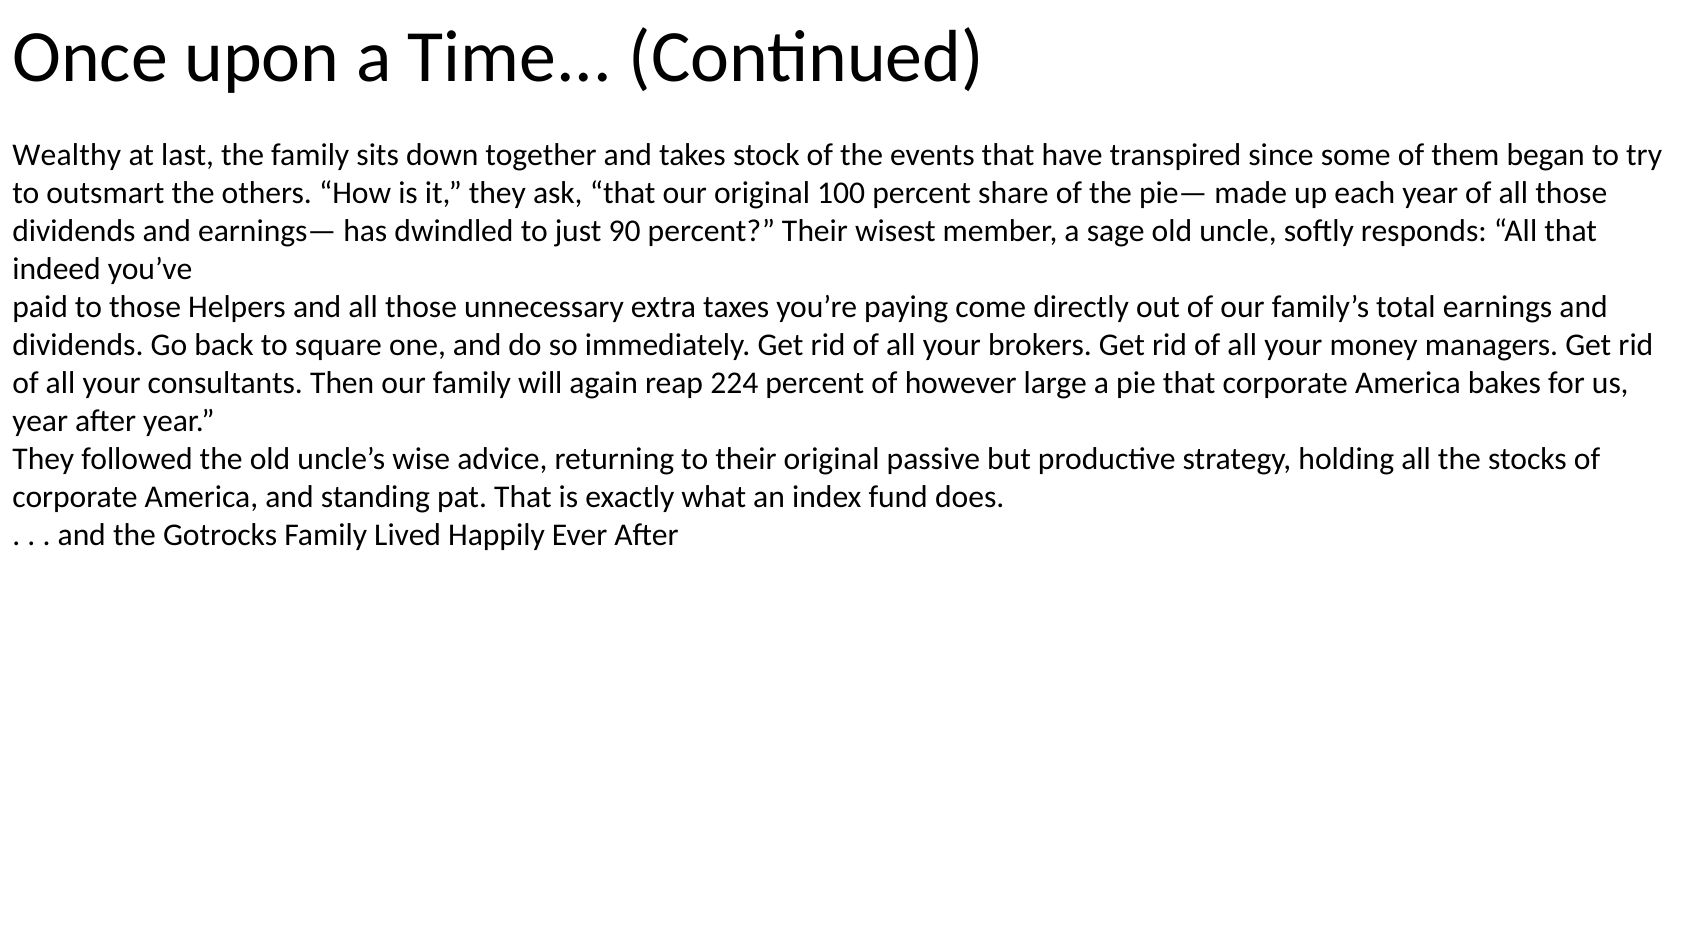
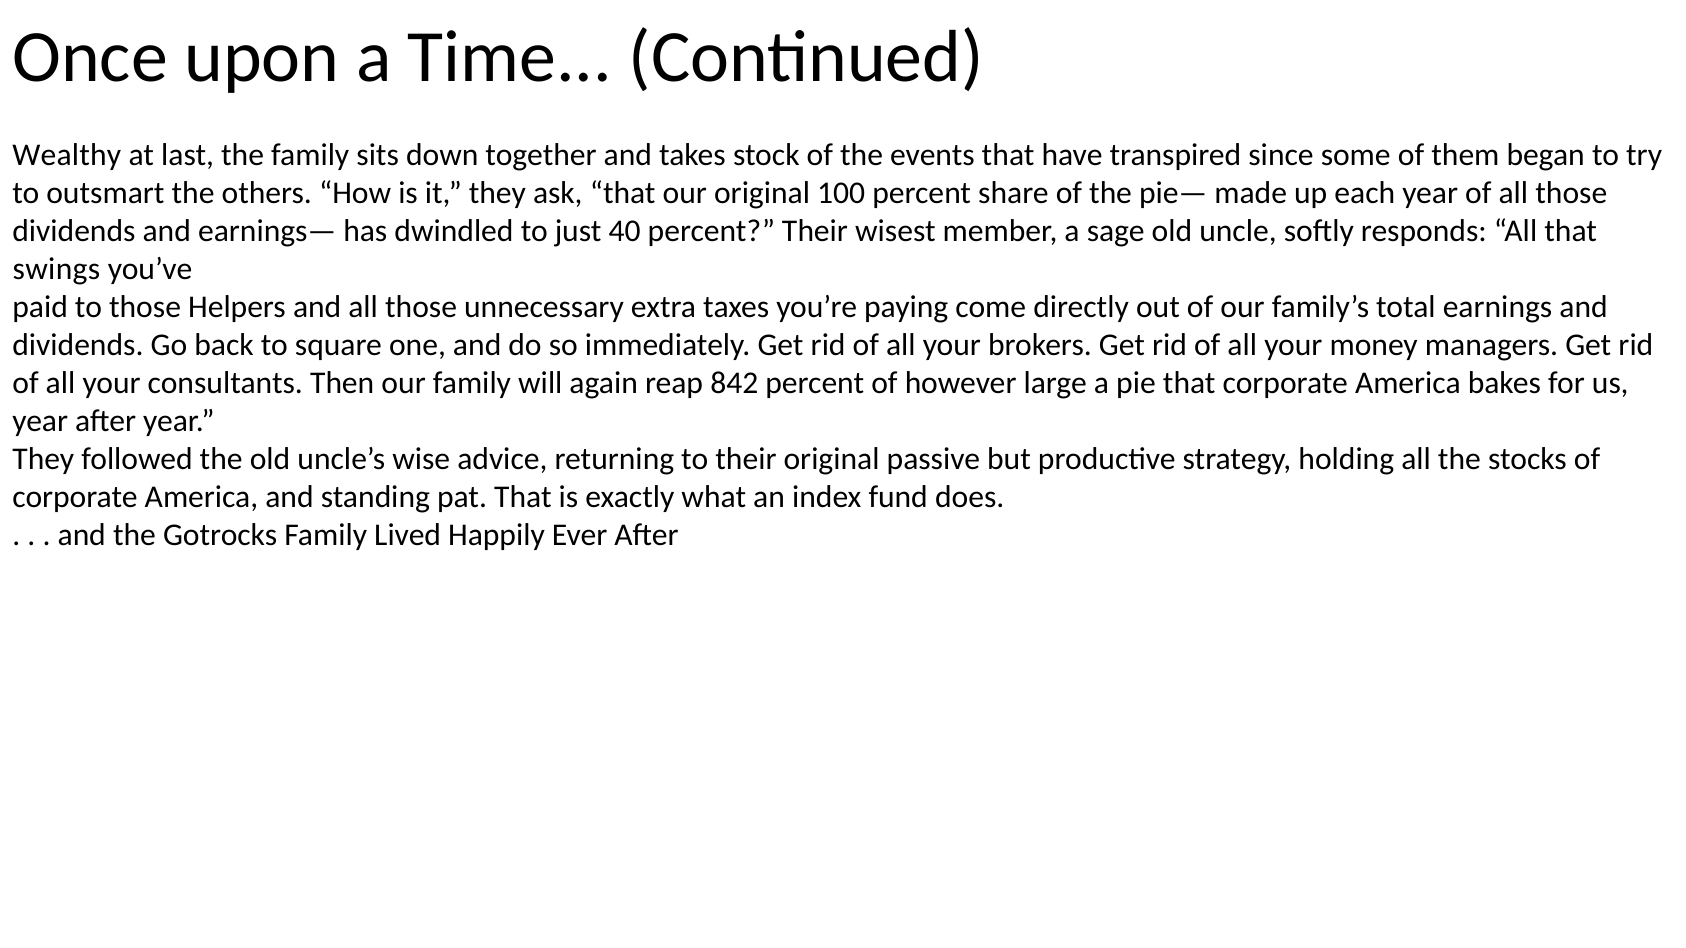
90: 90 -> 40
indeed: indeed -> swings
224: 224 -> 842
